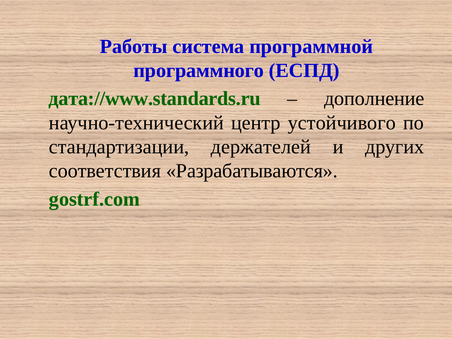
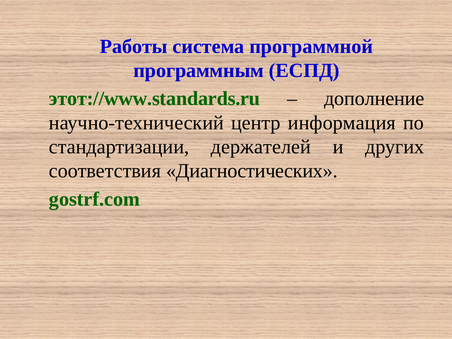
программного: программного -> программным
дата://www.standards.ru: дата://www.standards.ru -> этот://www.standards.ru
устойчивого: устойчивого -> информация
Разрабатываются: Разрабатываются -> Диагностических
